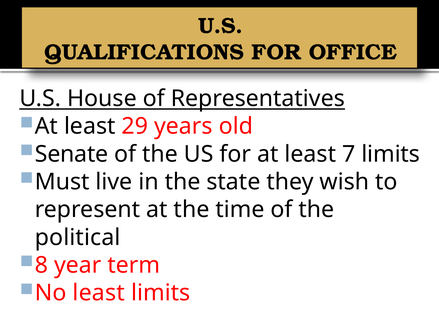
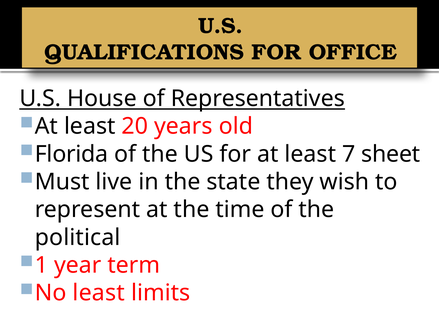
29: 29 -> 20
Senate: Senate -> Florida
7 limits: limits -> sheet
8: 8 -> 1
